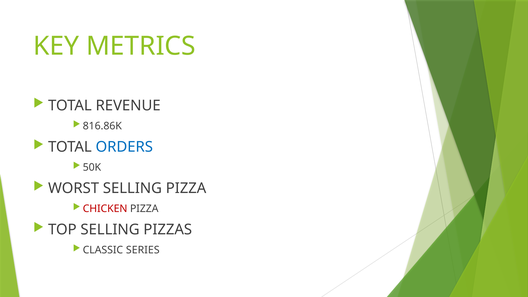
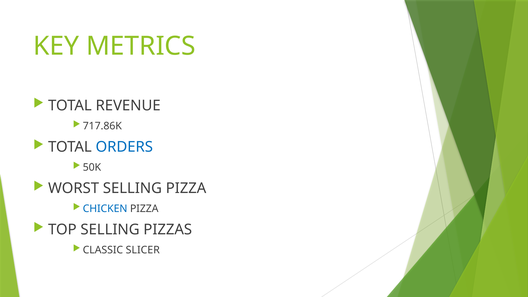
816.86K: 816.86K -> 717.86K
CHICKEN colour: red -> blue
SERIES: SERIES -> SLICER
